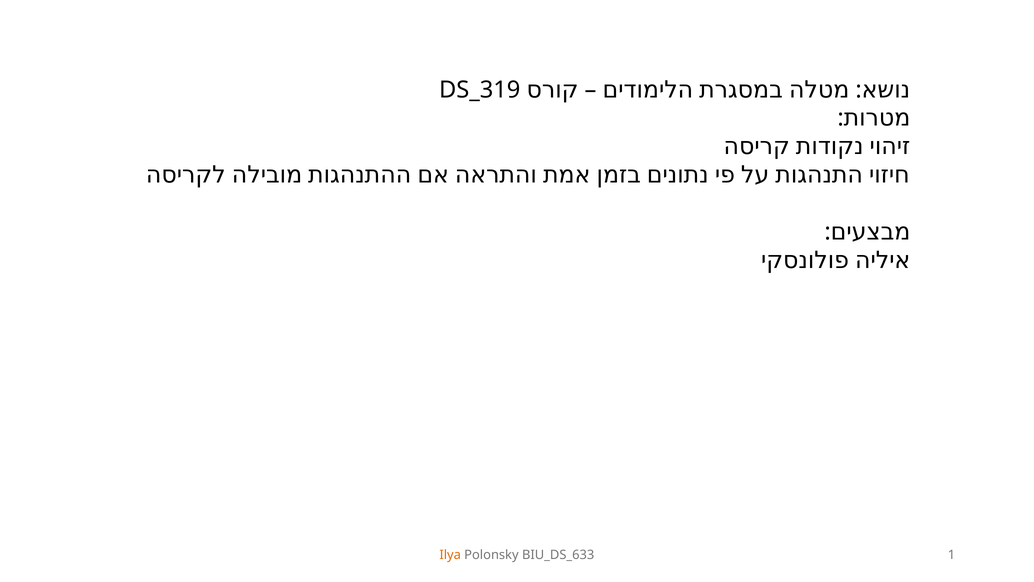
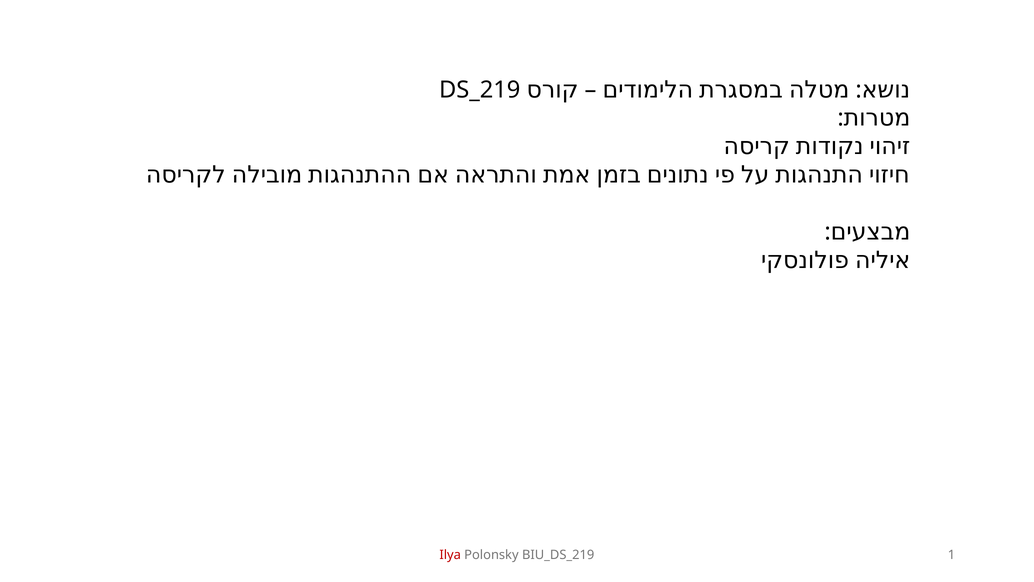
DS_319: DS_319 -> DS_219
Ilya colour: orange -> red
BIU_DS_633: BIU_DS_633 -> BIU_DS_219
